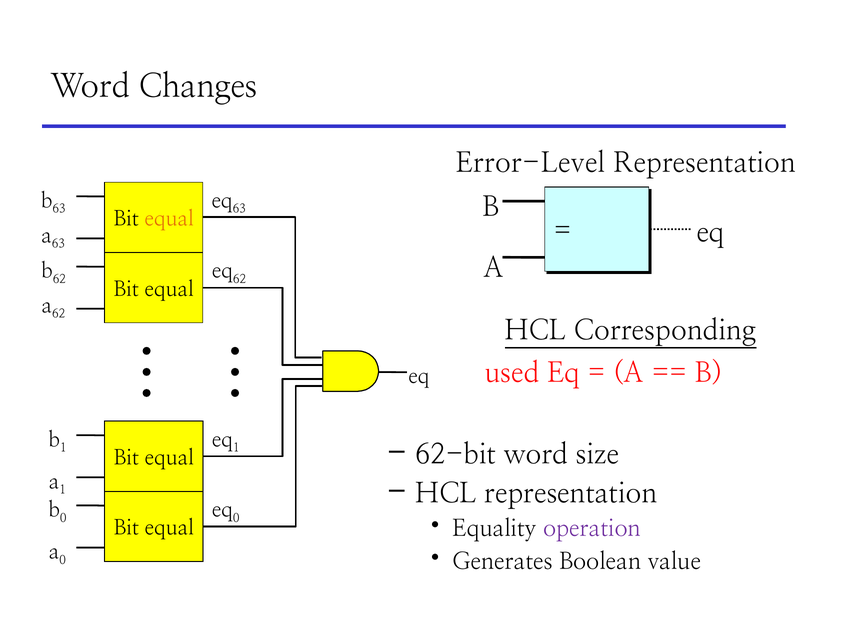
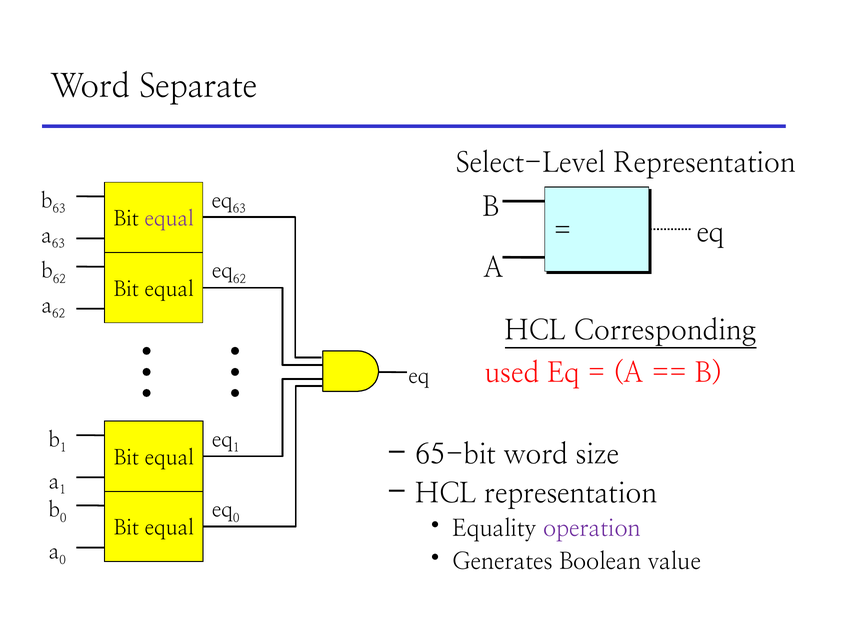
Changes: Changes -> Separate
Error-Level: Error-Level -> Select-Level
equal at (169, 219) colour: orange -> purple
62-bit: 62-bit -> 65-bit
